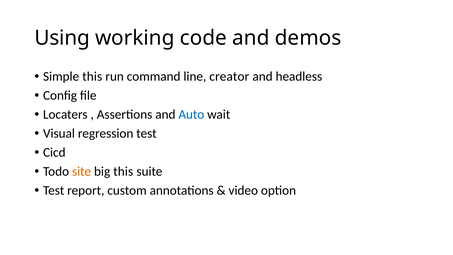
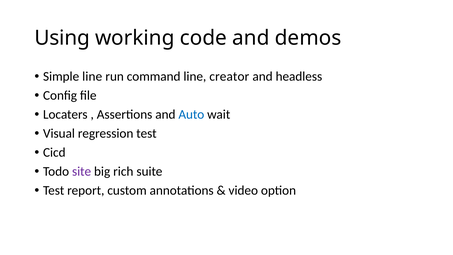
Simple this: this -> line
site colour: orange -> purple
big this: this -> rich
